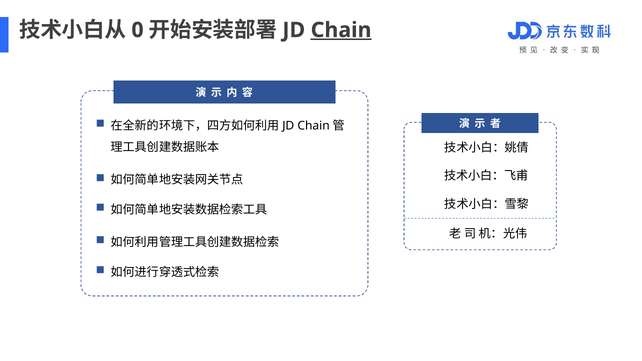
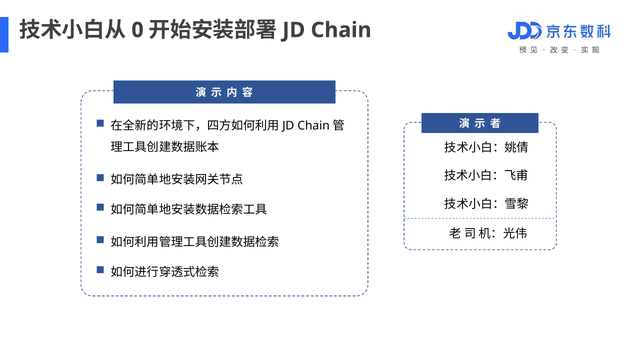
Chain underline: present -> none
